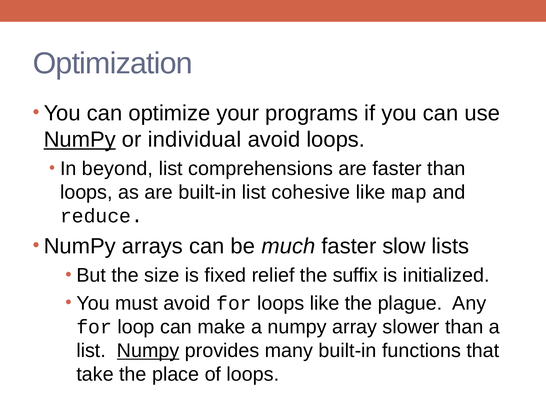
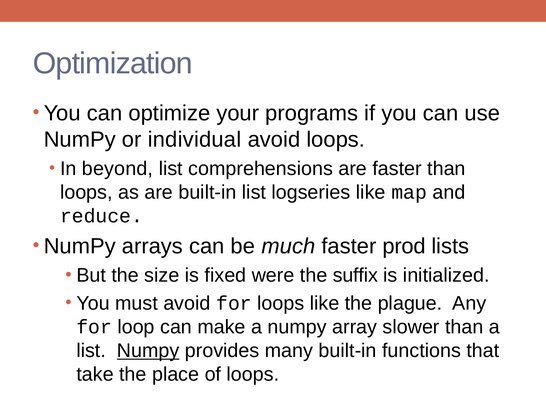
NumPy at (80, 139) underline: present -> none
cohesive: cohesive -> logseries
slow: slow -> prod
relief: relief -> were
